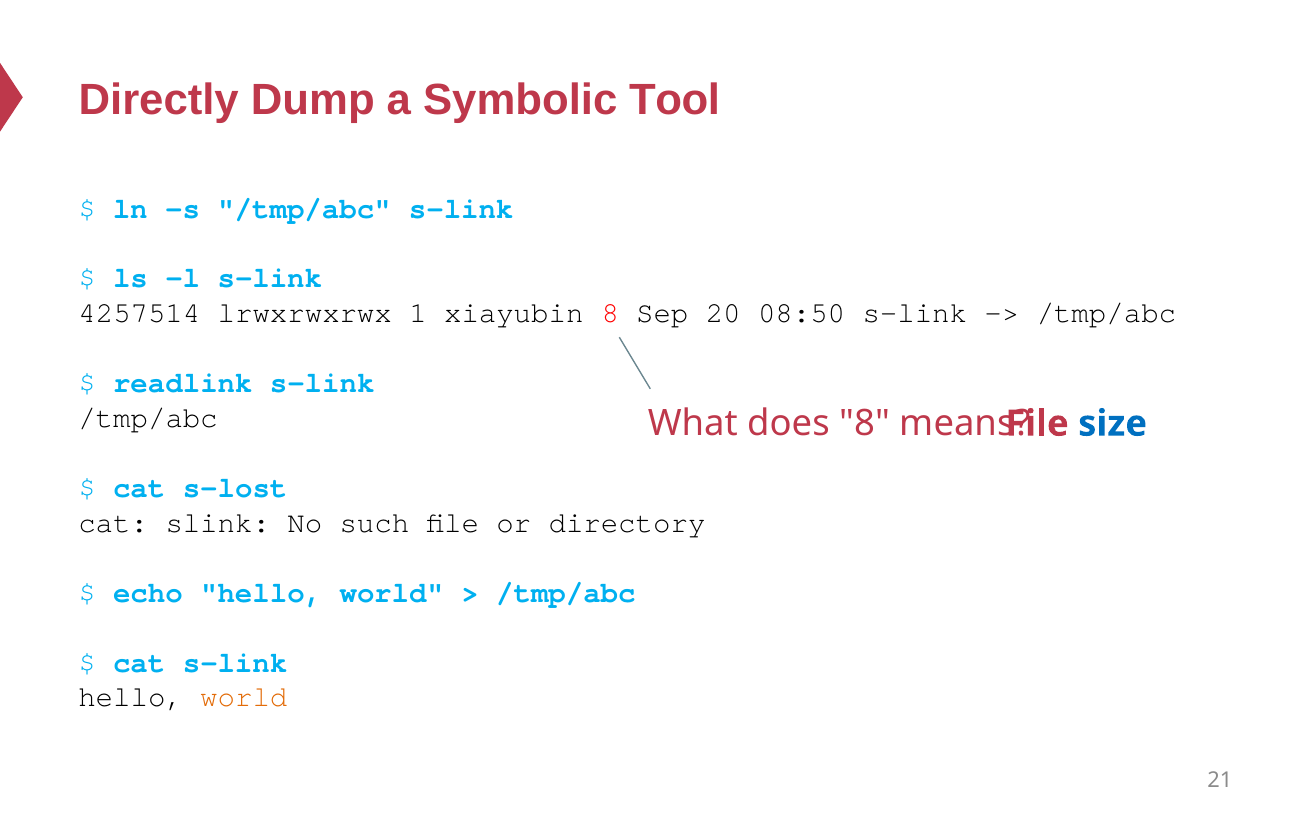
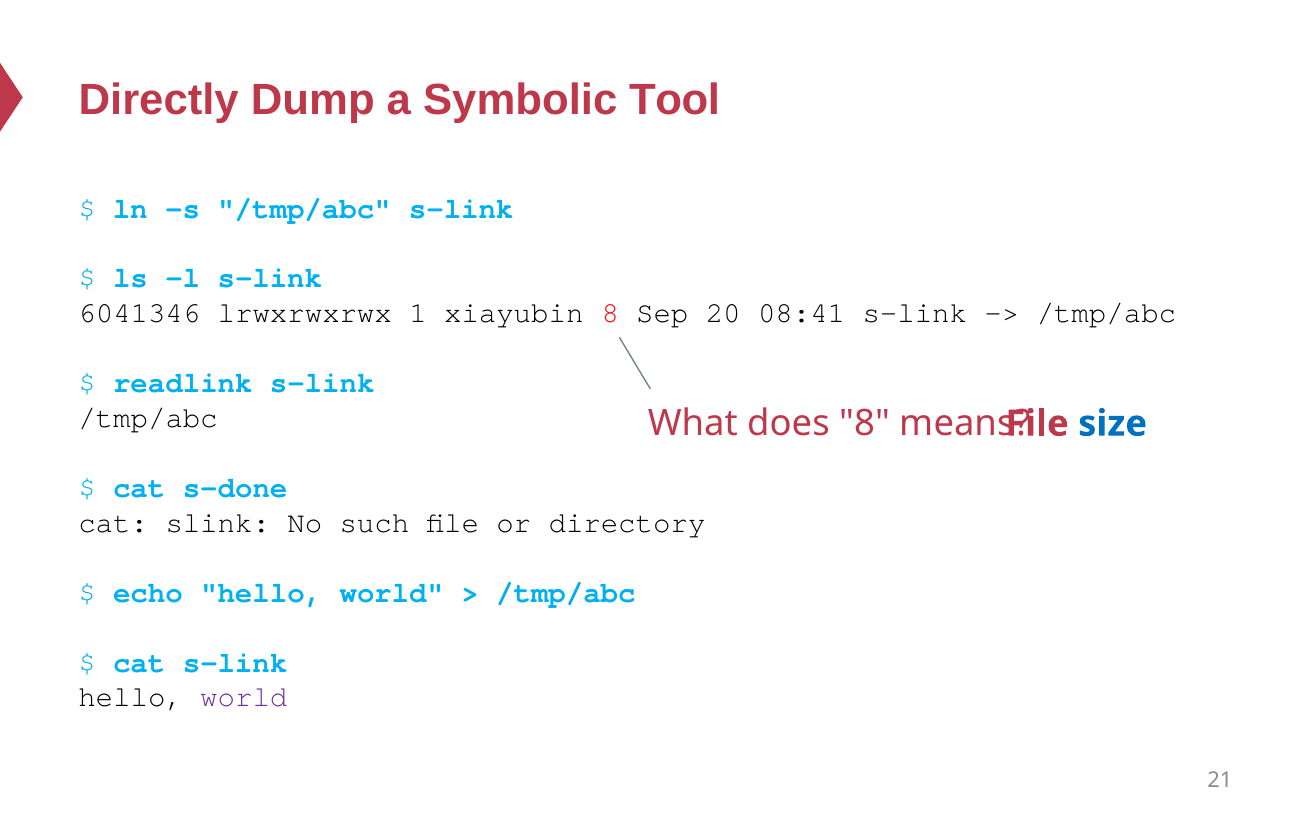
4257514: 4257514 -> 6041346
08:50: 08:50 -> 08:41
s-lost: s-lost -> s-done
world at (244, 698) colour: orange -> purple
